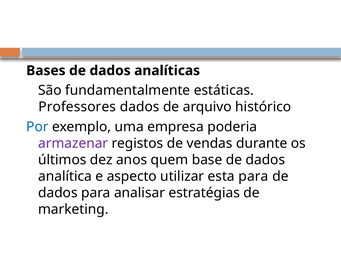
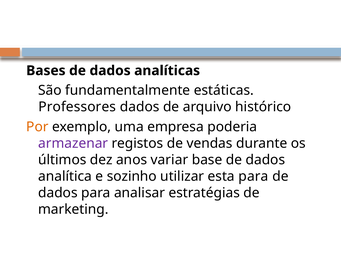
Por colour: blue -> orange
quem: quem -> variar
aspecto: aspecto -> sozinho
